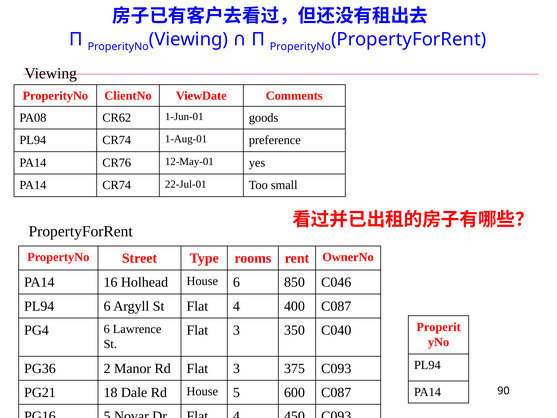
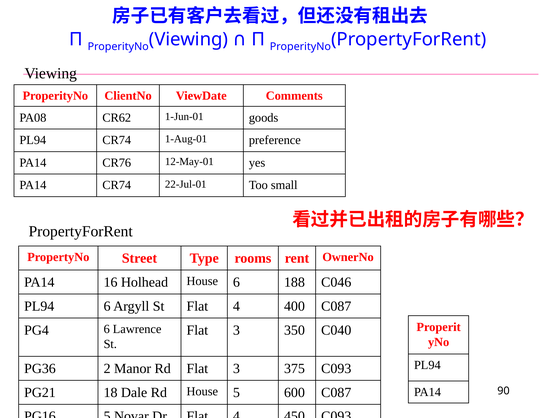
850: 850 -> 188
